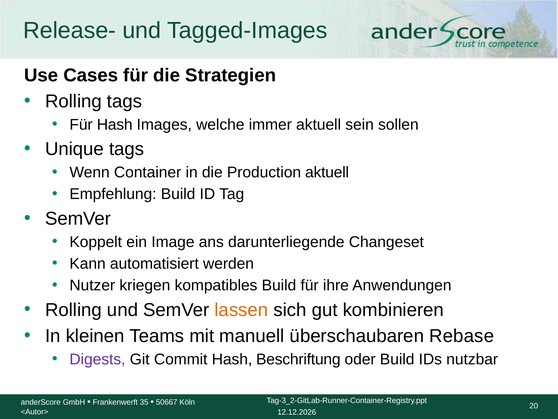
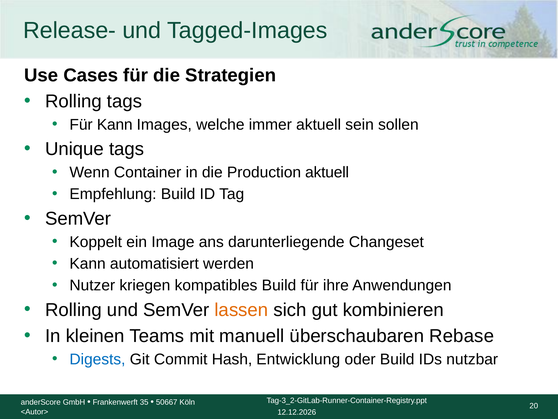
Für Hash: Hash -> Kann
Digests colour: purple -> blue
Beschriftung: Beschriftung -> Entwicklung
